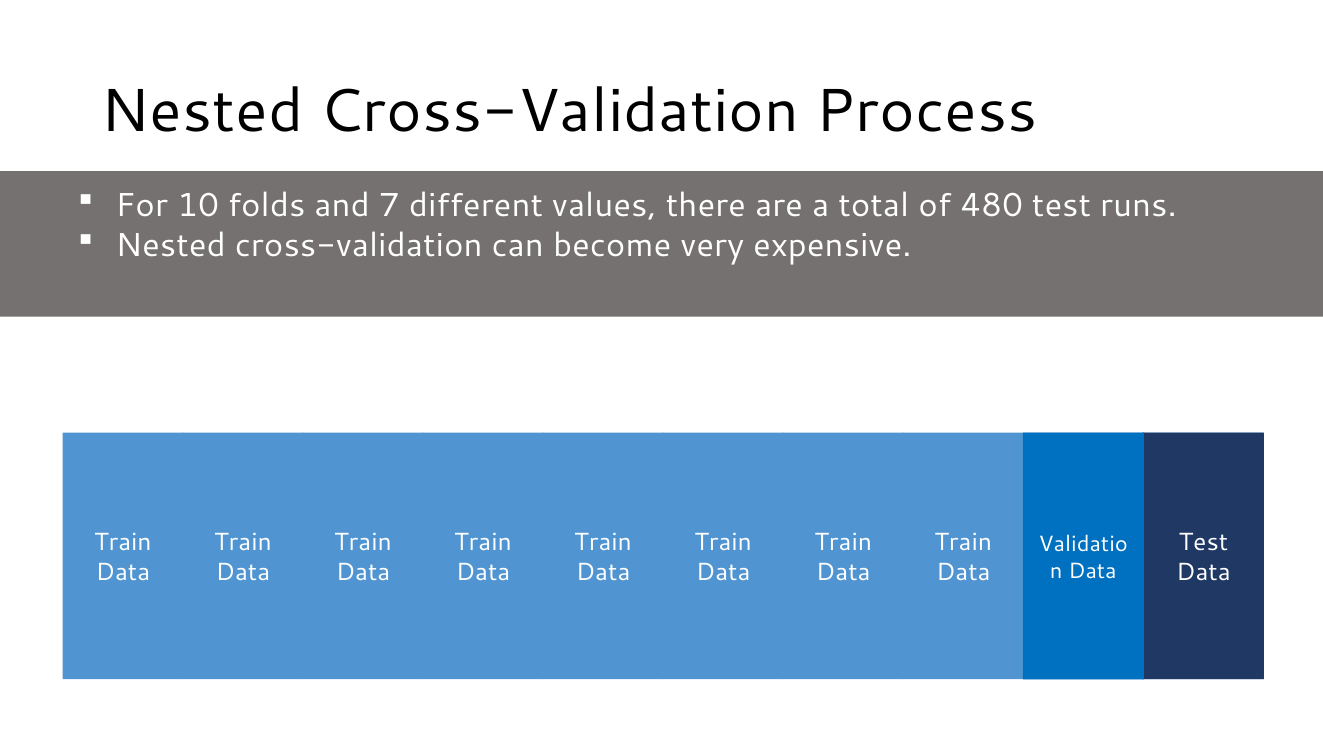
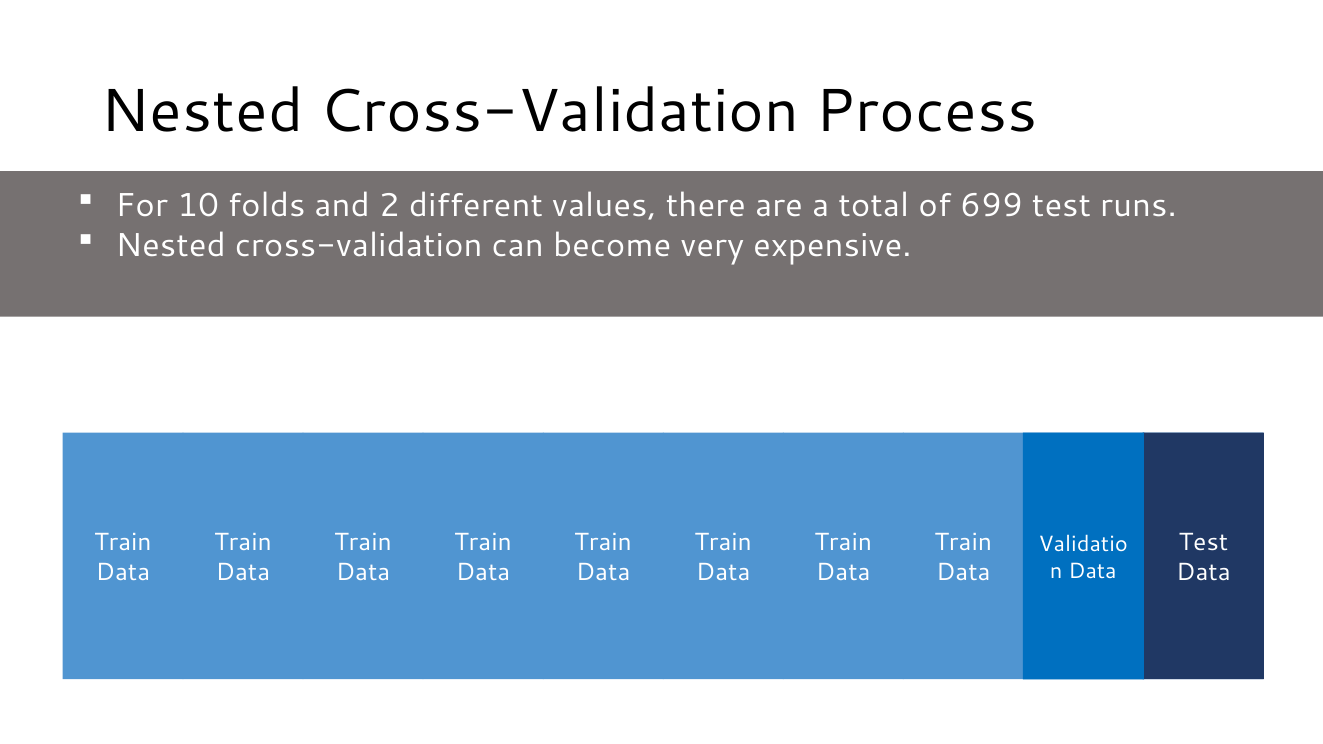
7: 7 -> 2
480: 480 -> 699
